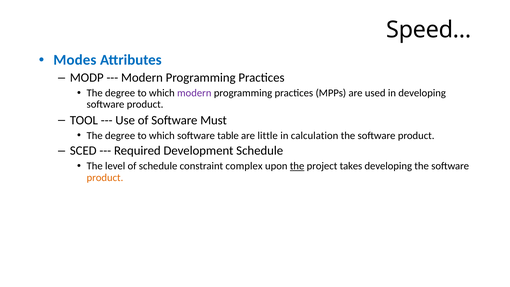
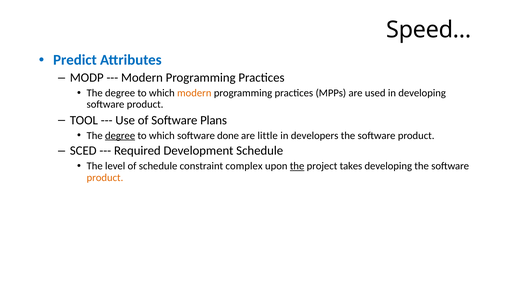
Modes: Modes -> Predict
modern at (194, 93) colour: purple -> orange
Must: Must -> Plans
degree at (120, 135) underline: none -> present
table: table -> done
calculation: calculation -> developers
